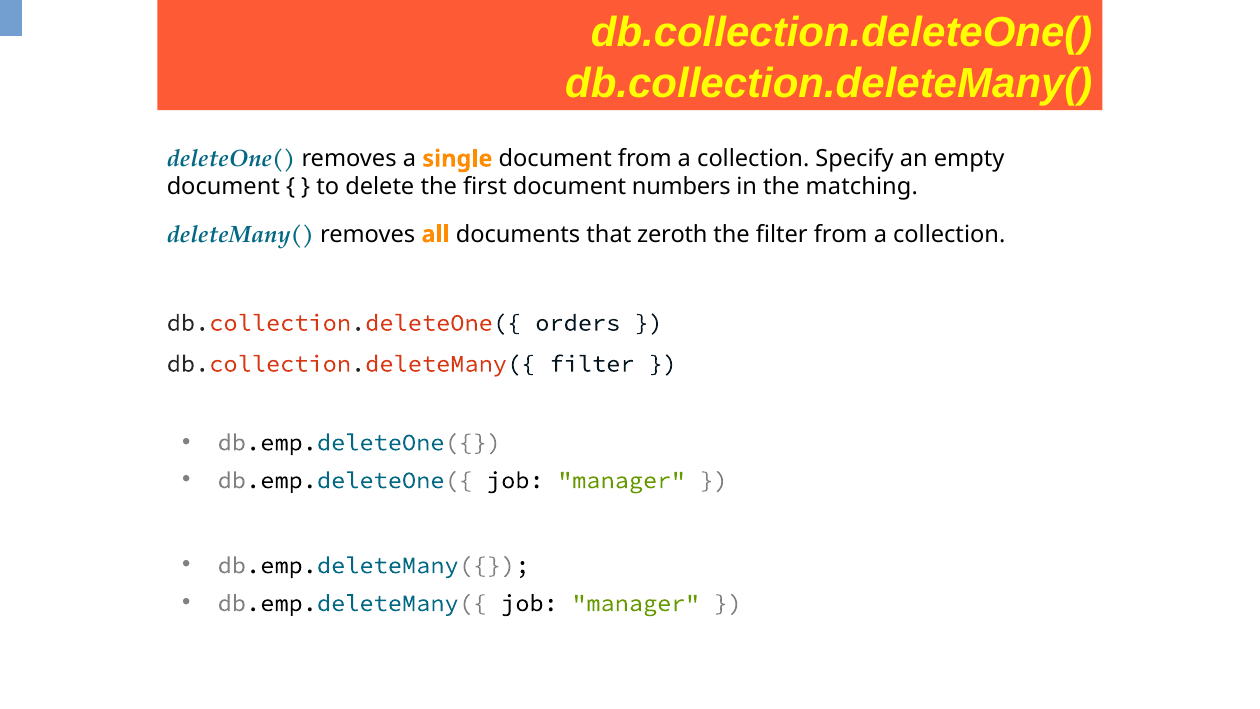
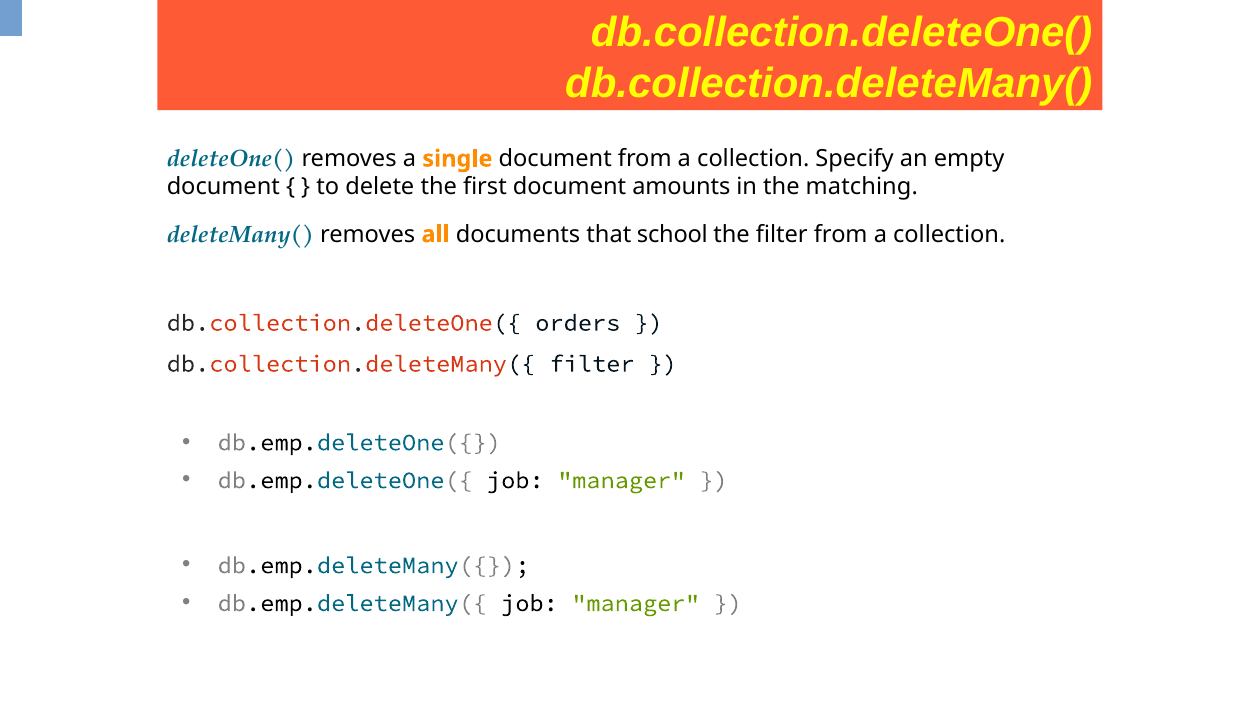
numbers: numbers -> amounts
zeroth: zeroth -> school
